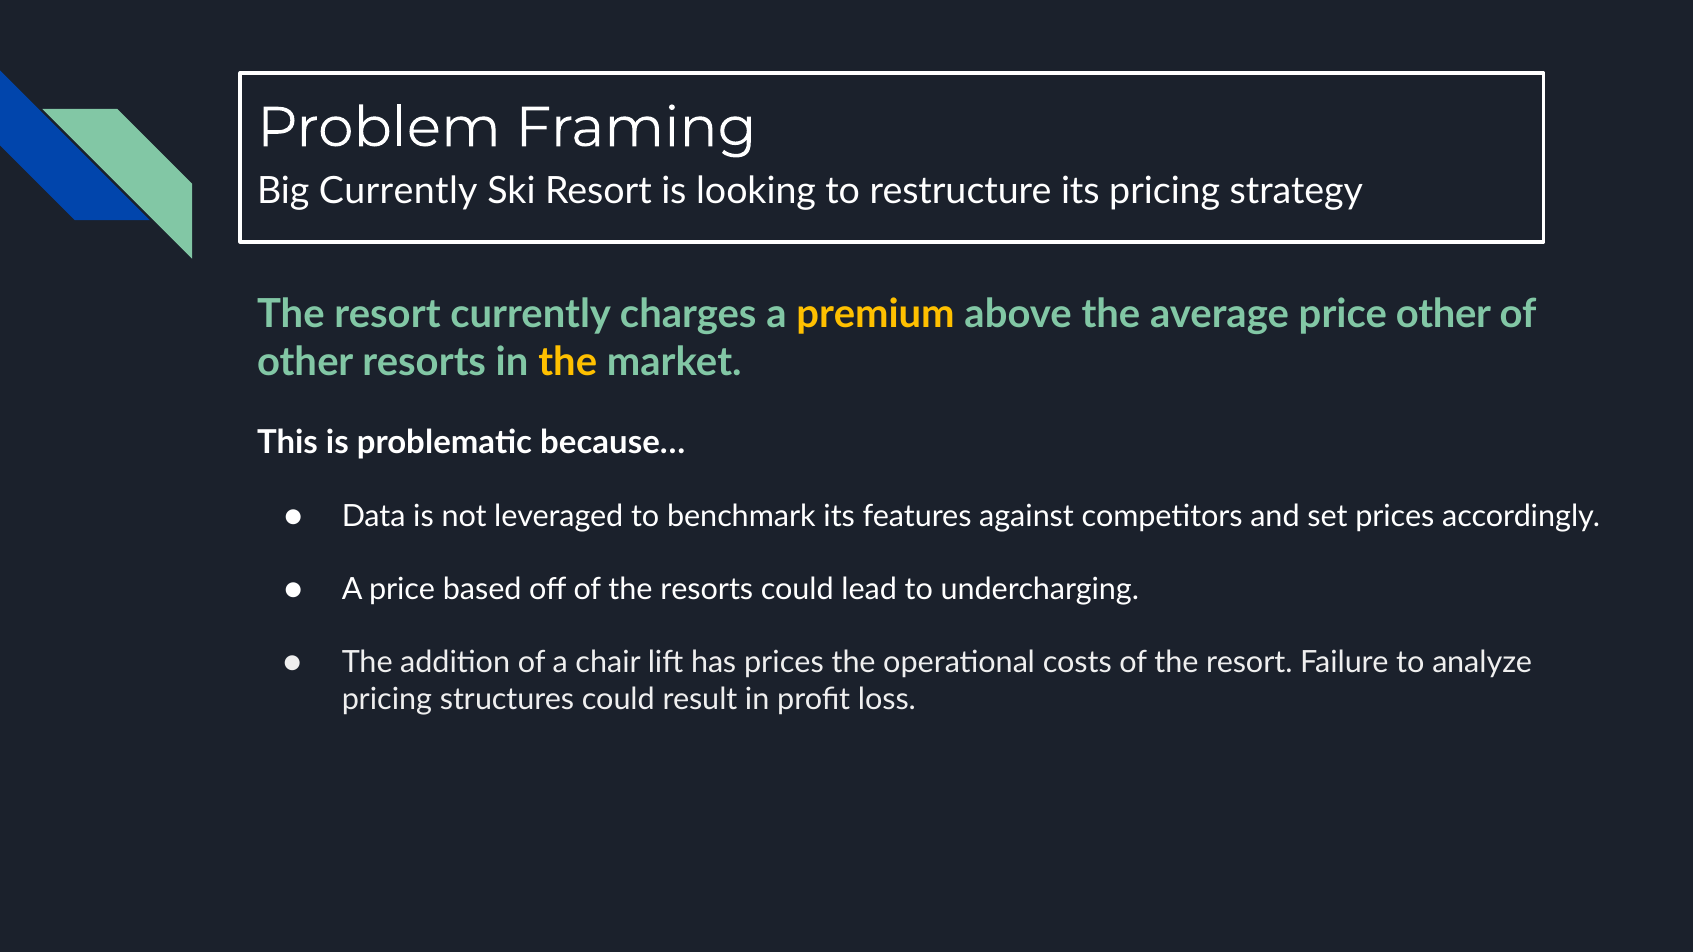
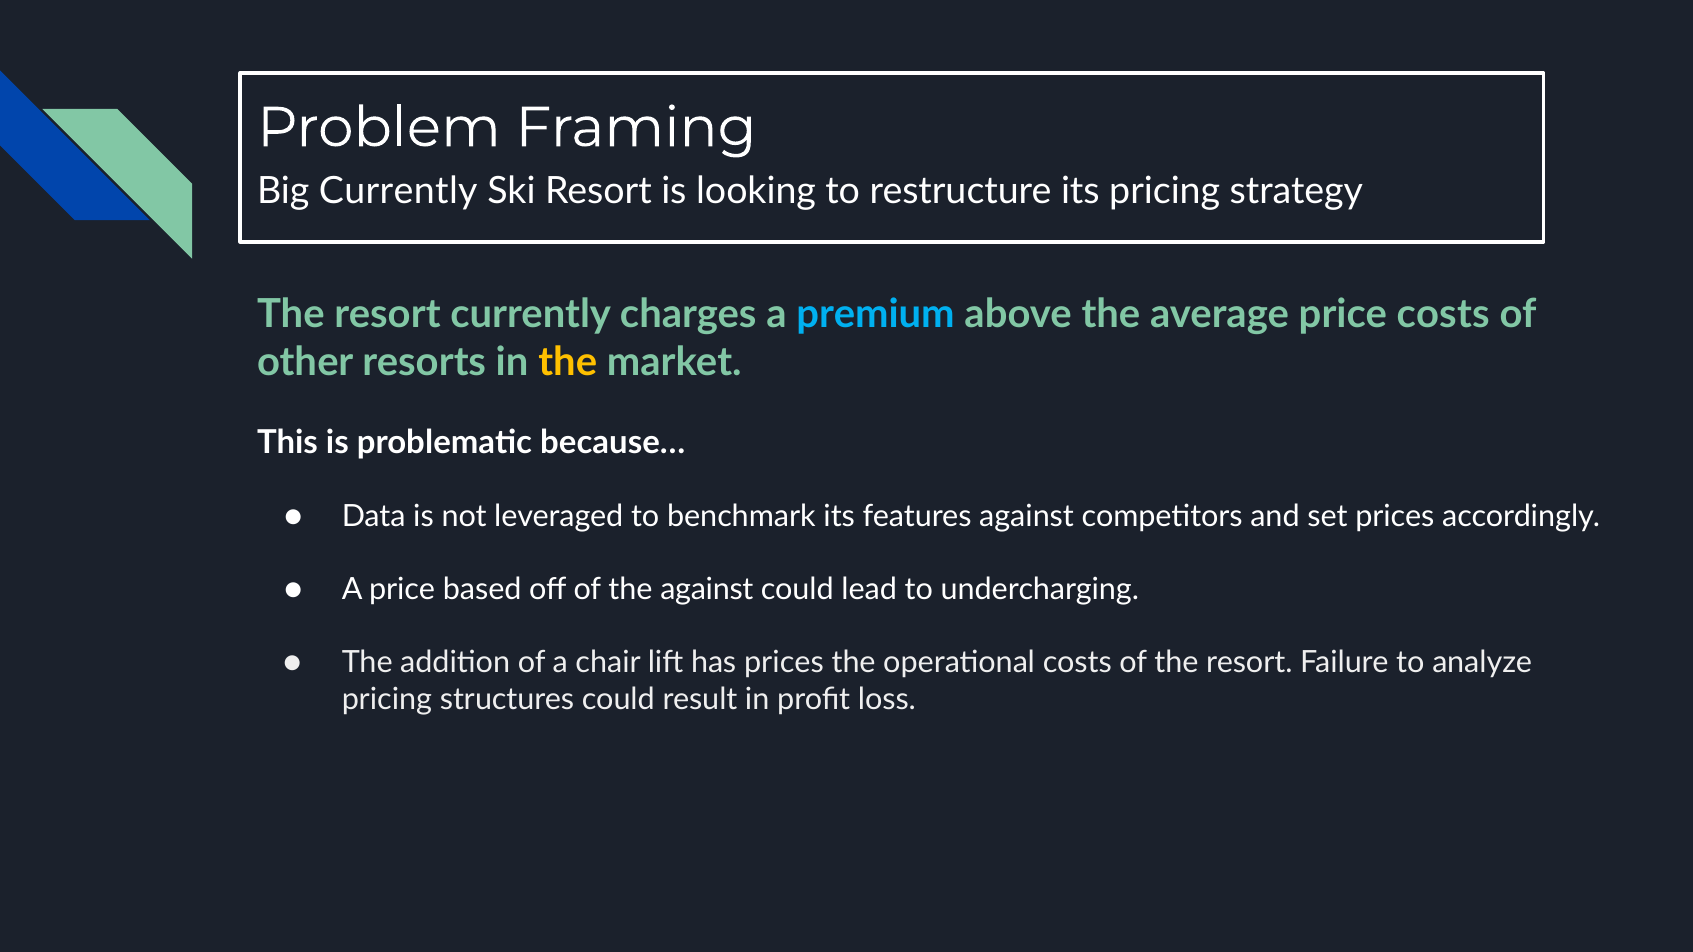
premium colour: yellow -> light blue
price other: other -> costs
the resorts: resorts -> against
